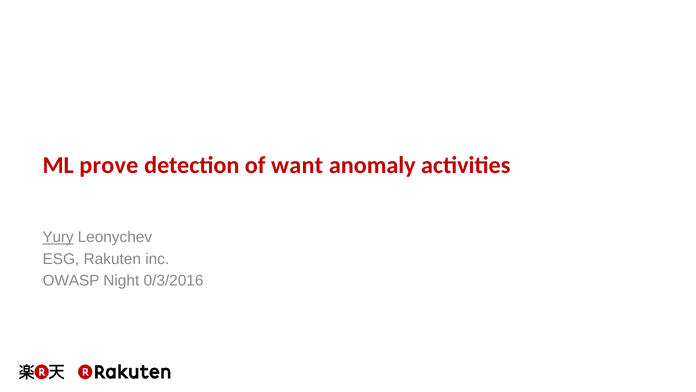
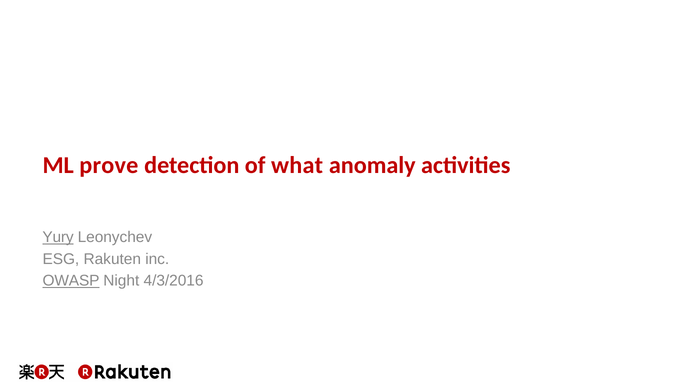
want: want -> what
OWASP underline: none -> present
0/3/2016: 0/3/2016 -> 4/3/2016
